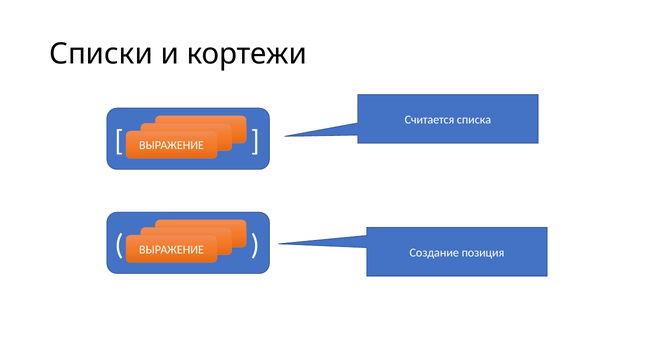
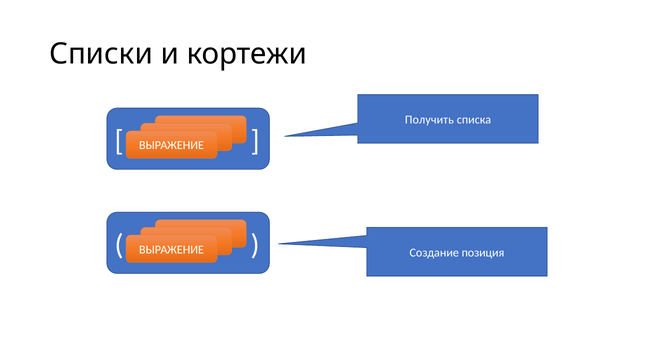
Считается: Считается -> Получить
